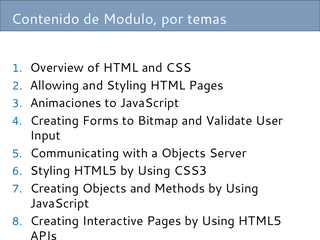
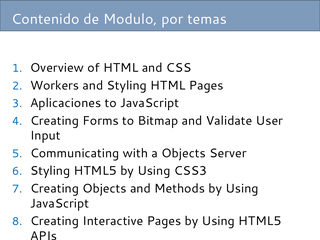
Allowing: Allowing -> Workers
Animaciones: Animaciones -> Aplicaciones
